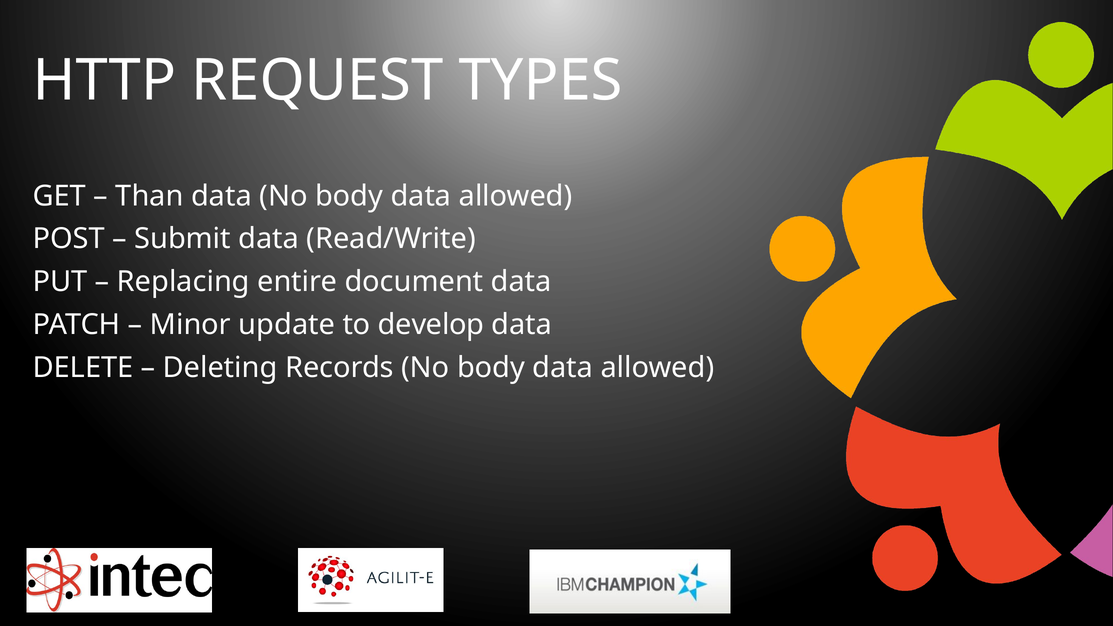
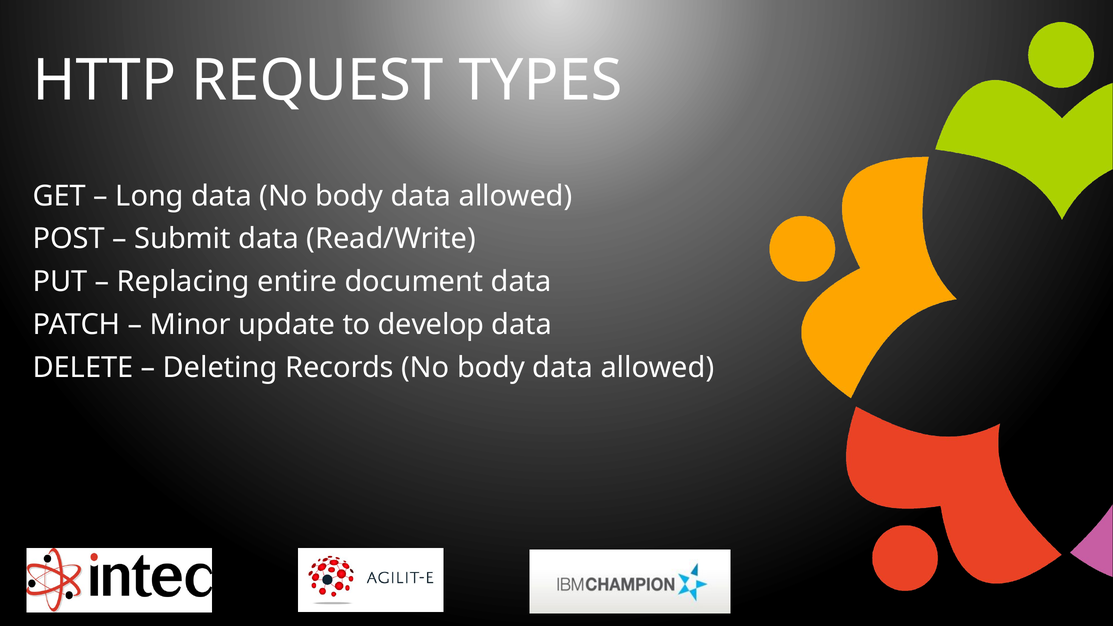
Than: Than -> Long
